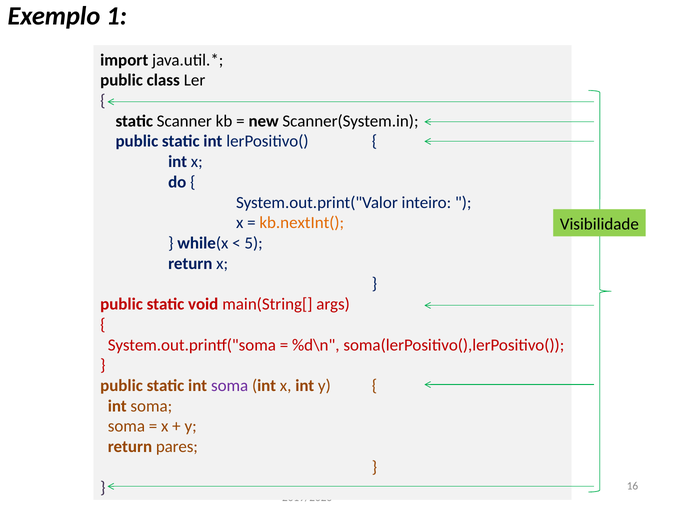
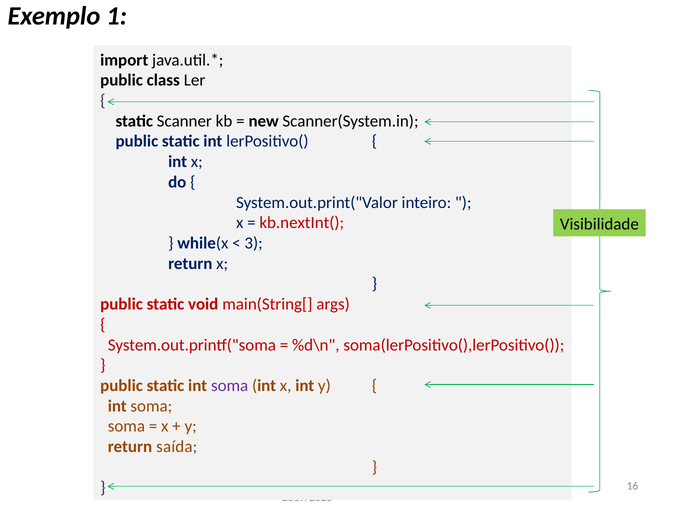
kb.nextInt( colour: orange -> red
5: 5 -> 3
pares: pares -> saída
